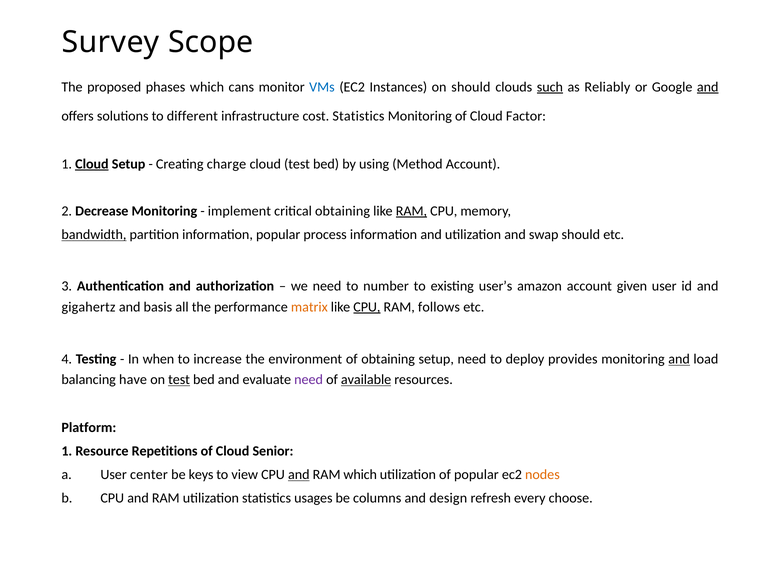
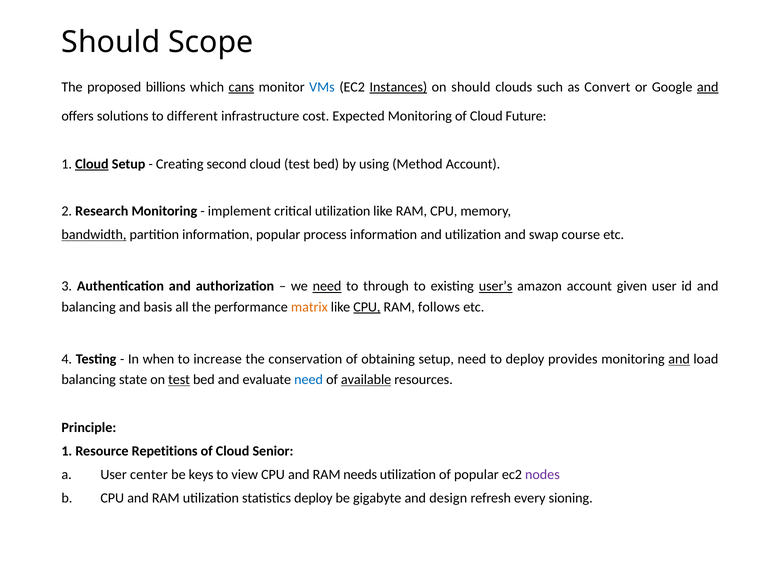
Survey at (111, 42): Survey -> Should
phases: phases -> billions
cans underline: none -> present
Instances underline: none -> present
such underline: present -> none
Reliably: Reliably -> Convert
cost Statistics: Statistics -> Expected
Factor: Factor -> Future
charge: charge -> second
Decrease: Decrease -> Research
critical obtaining: obtaining -> utilization
RAM at (411, 211) underline: present -> none
swap should: should -> course
need at (327, 286) underline: none -> present
number: number -> through
user’s underline: none -> present
gigahertz at (89, 307): gigahertz -> balancing
environment: environment -> conservation
have: have -> state
need at (309, 380) colour: purple -> blue
Platform: Platform -> Principle
and at (299, 475) underline: present -> none
RAM which: which -> needs
nodes colour: orange -> purple
statistics usages: usages -> deploy
columns: columns -> gigabyte
choose: choose -> sioning
